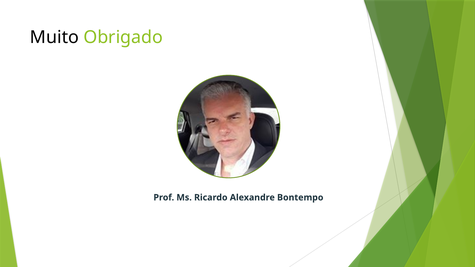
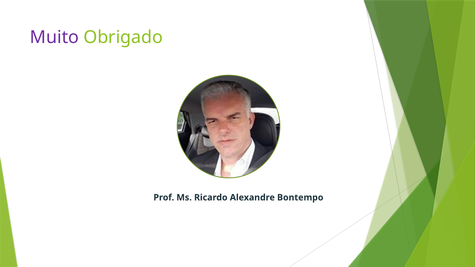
Muito colour: black -> purple
